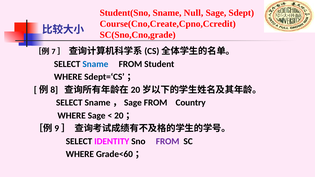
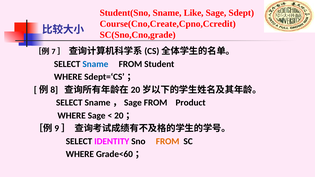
Null: Null -> Like
Country: Country -> Product
FROM at (168, 141) colour: purple -> orange
